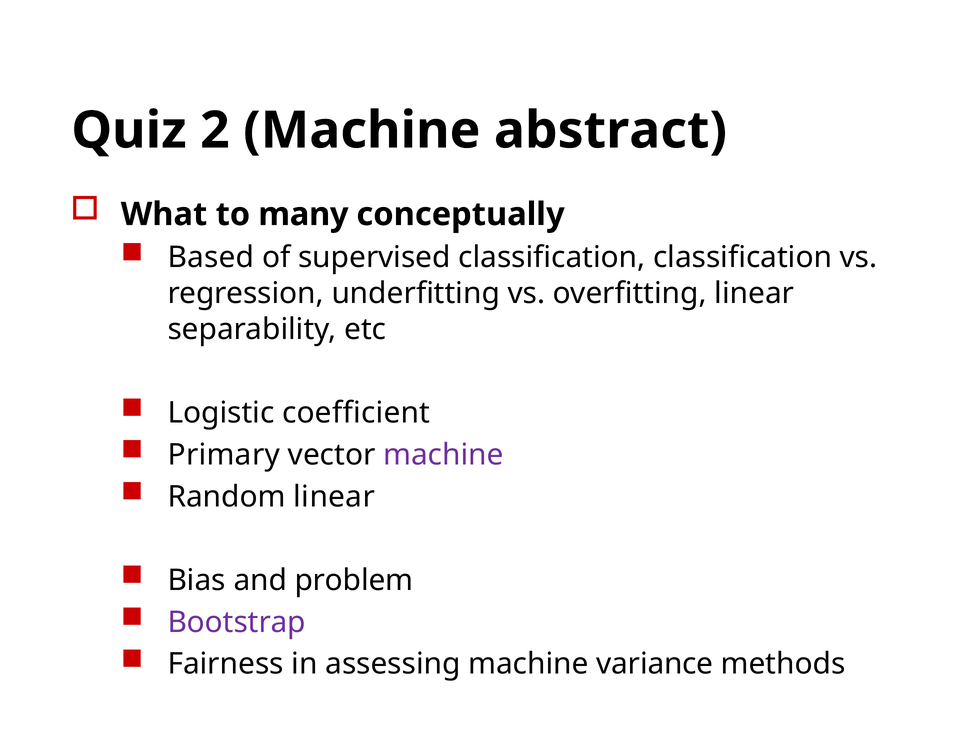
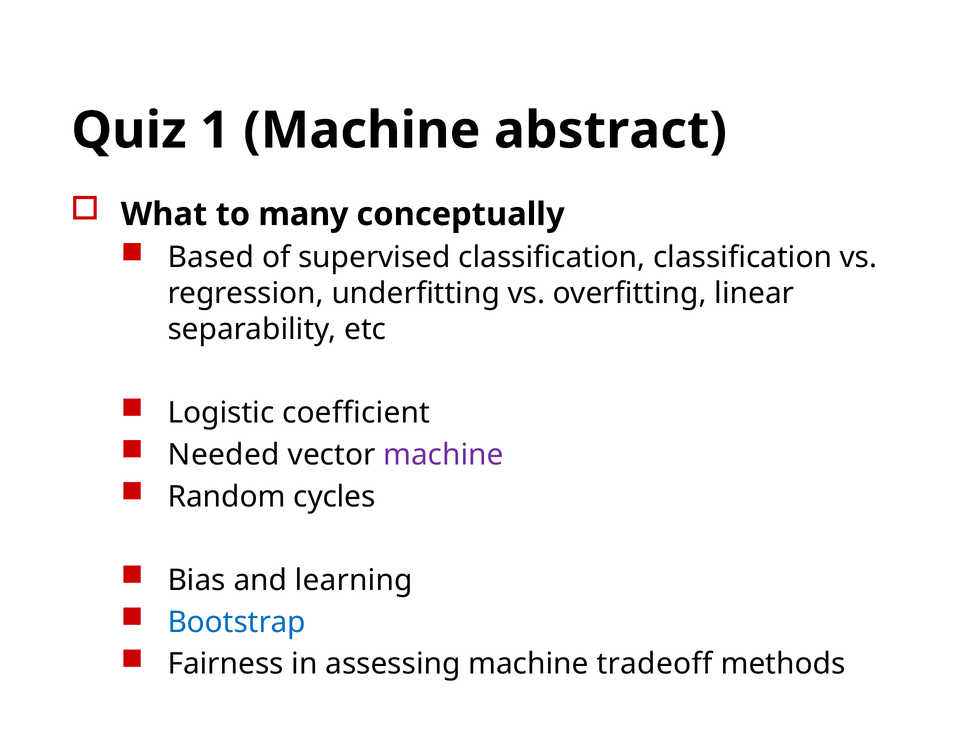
2: 2 -> 1
Primary: Primary -> Needed
Random linear: linear -> cycles
problem: problem -> learning
Bootstrap colour: purple -> blue
variance: variance -> tradeoff
